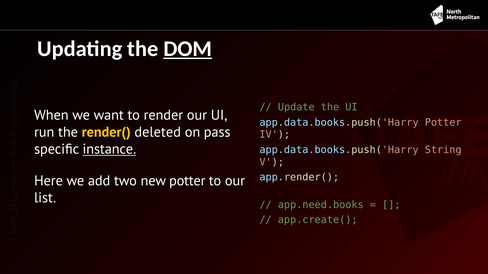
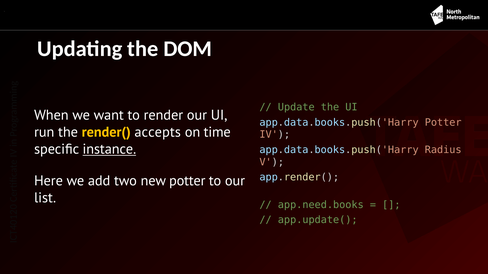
DOM underline: present -> none
deleted: deleted -> accepts
pass: pass -> time
String: String -> Radius
app.create(: app.create( -> app.update(
